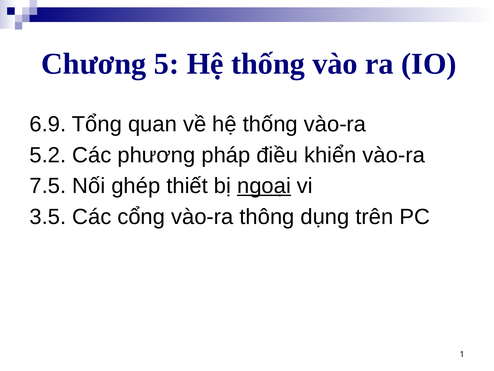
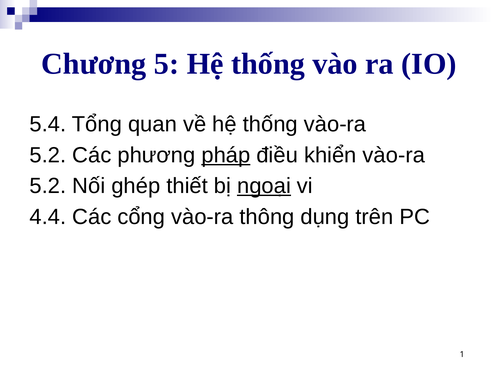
6.9: 6.9 -> 5.4
pháp underline: none -> present
7.5 at (48, 186): 7.5 -> 5.2
3.5: 3.5 -> 4.4
